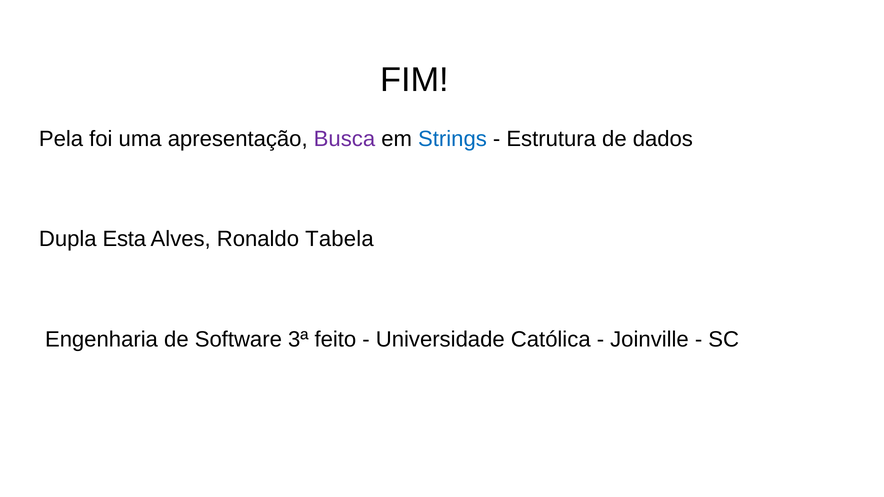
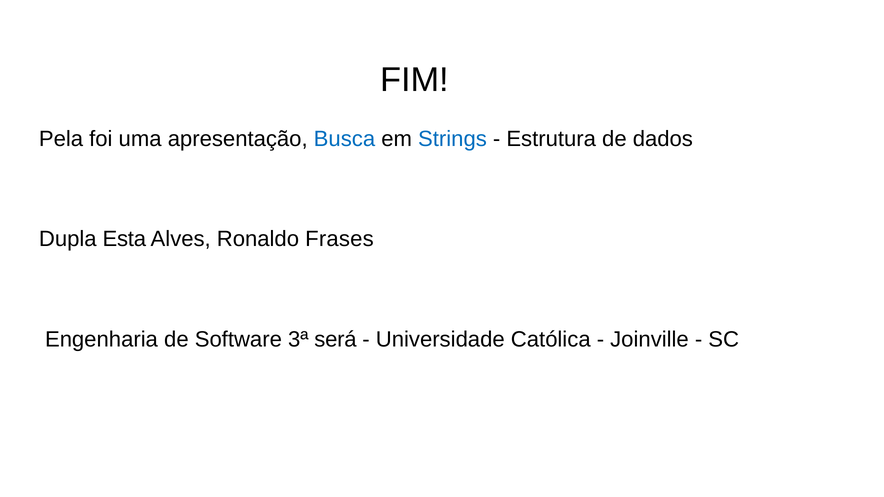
Busca colour: purple -> blue
Tabela: Tabela -> Frases
feito: feito -> será
